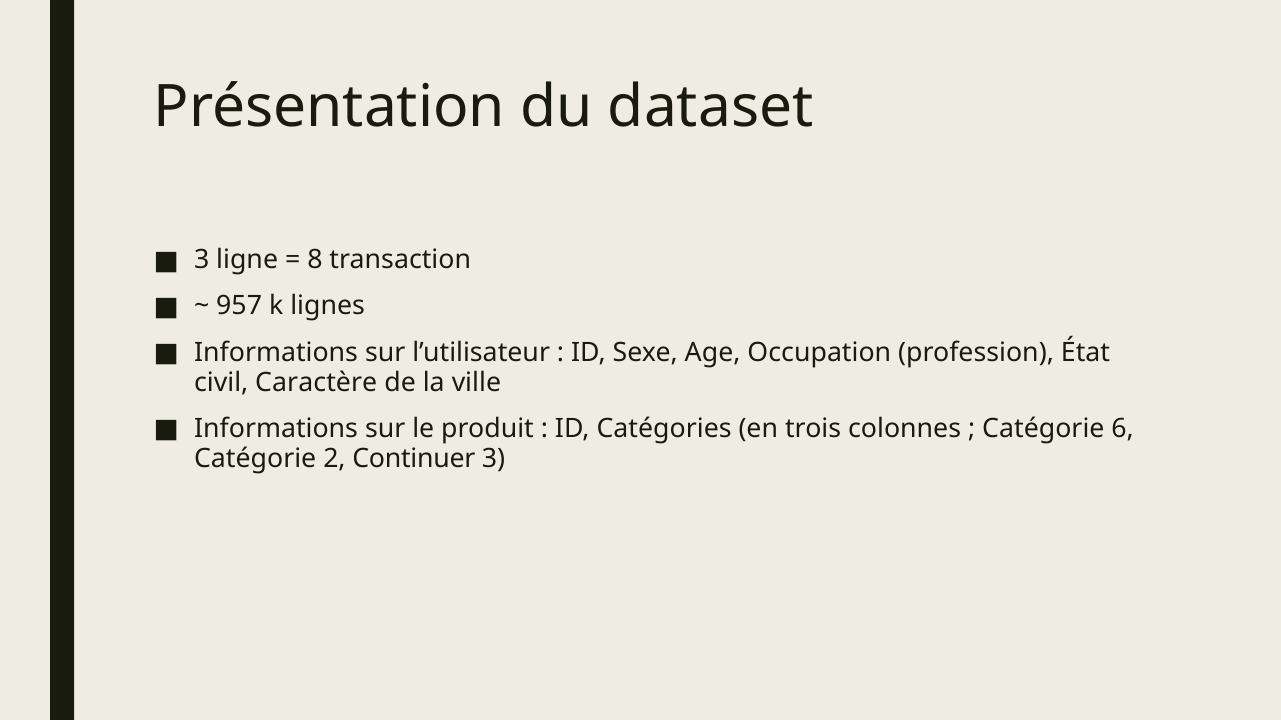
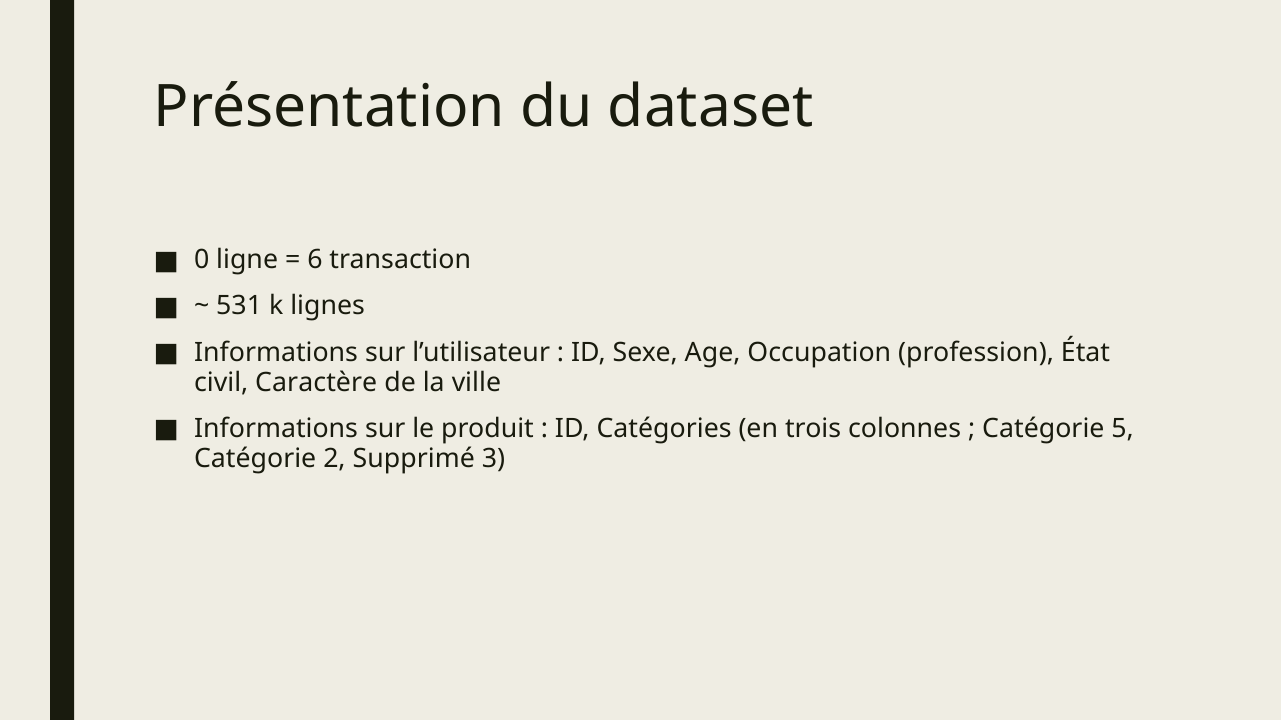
3 at (202, 260): 3 -> 0
8: 8 -> 6
957: 957 -> 531
6: 6 -> 5
Continuer: Continuer -> Supprimé
